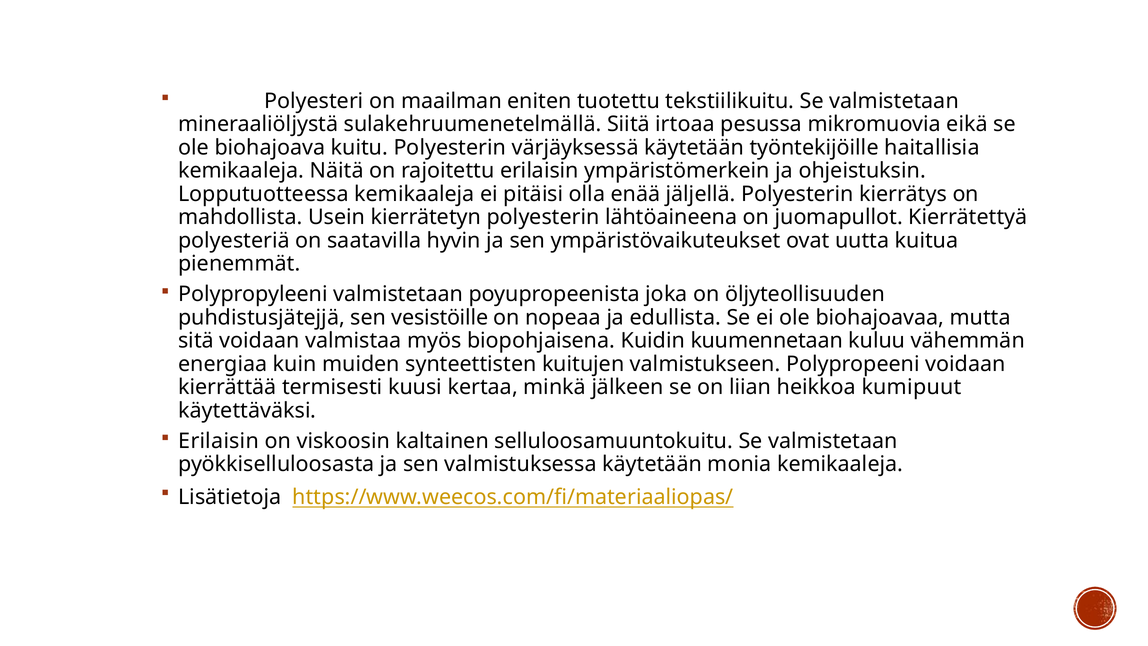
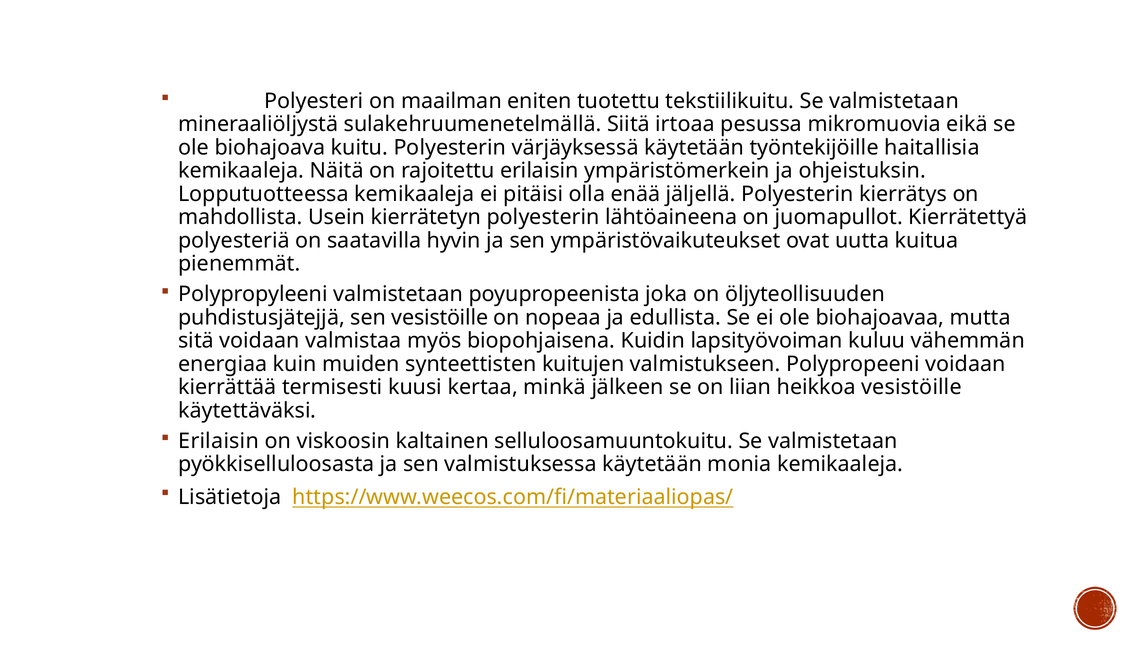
kuumennetaan: kuumennetaan -> lapsityövoiman
heikkoa kumipuut: kumipuut -> vesistöille
